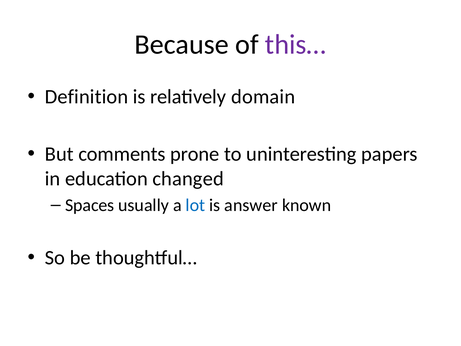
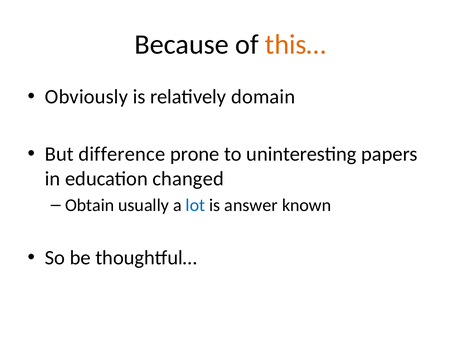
this… colour: purple -> orange
Definition: Definition -> Obviously
comments: comments -> difference
Spaces: Spaces -> Obtain
